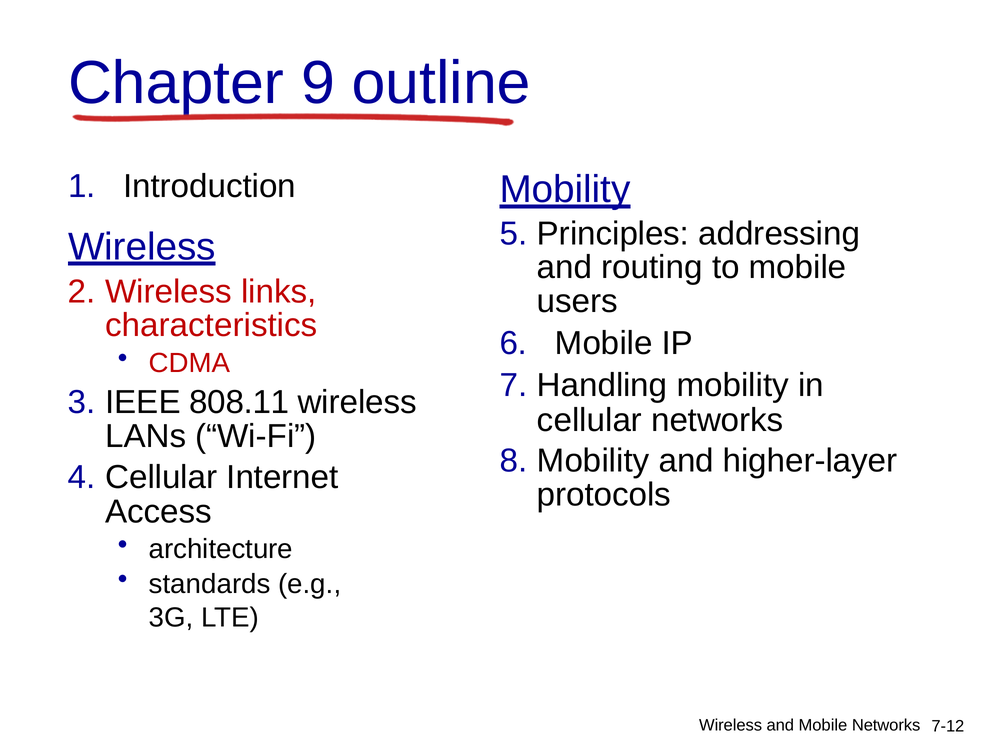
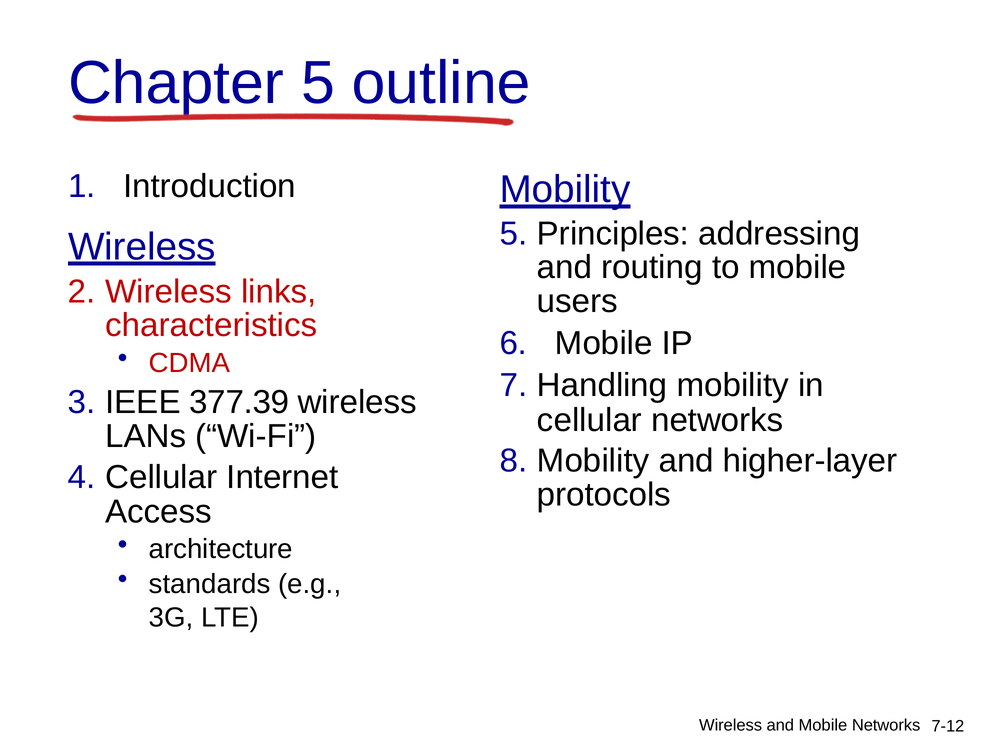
Chapter 9: 9 -> 5
808.11: 808.11 -> 377.39
